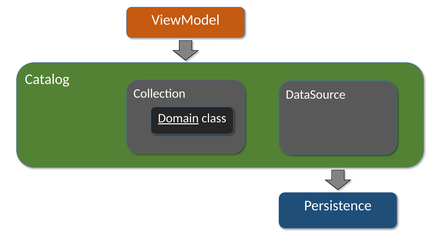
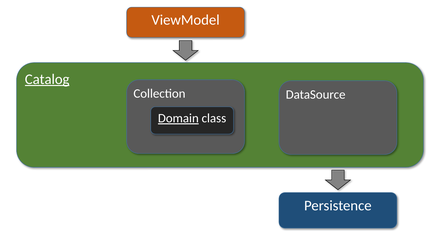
Catalog underline: none -> present
